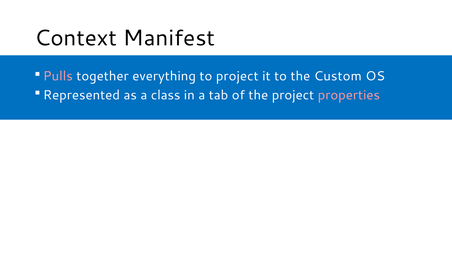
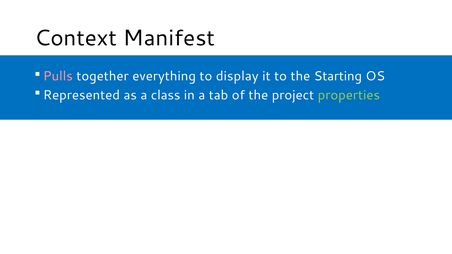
to project: project -> display
Custom: Custom -> Starting
properties colour: pink -> light green
